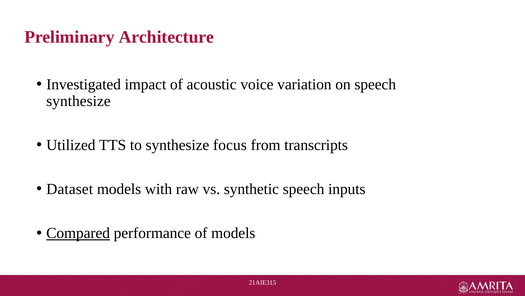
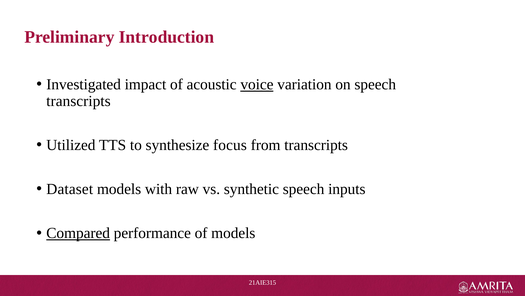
Architecture: Architecture -> Introduction
voice underline: none -> present
synthesize at (78, 101): synthesize -> transcripts
